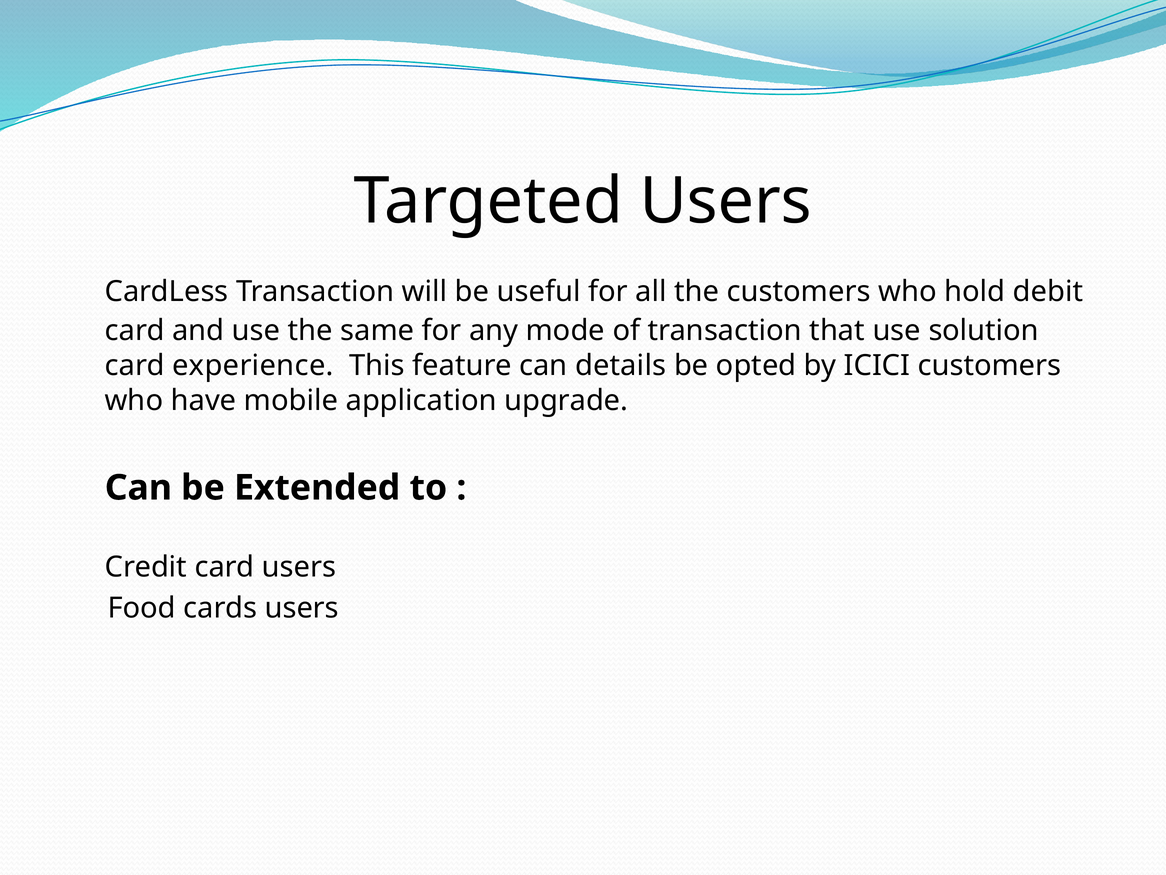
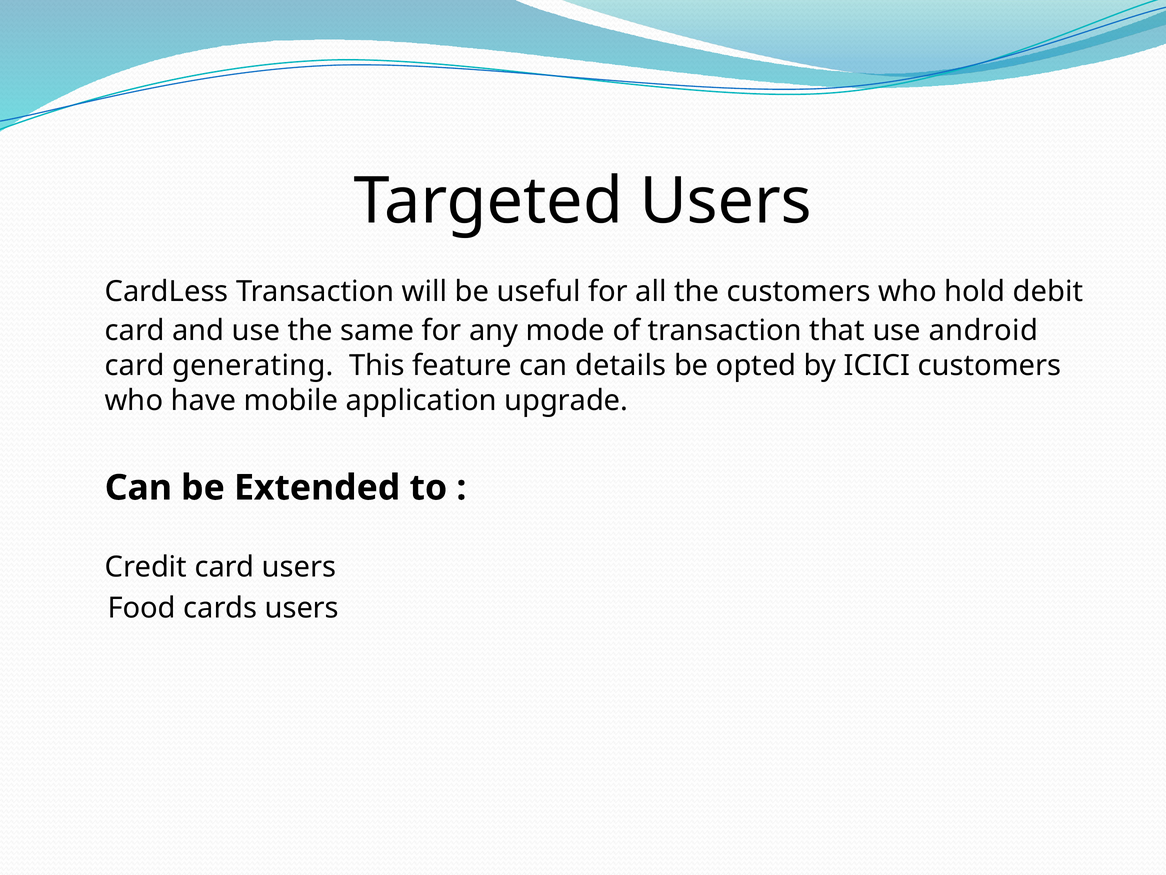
solution: solution -> android
experience: experience -> generating
